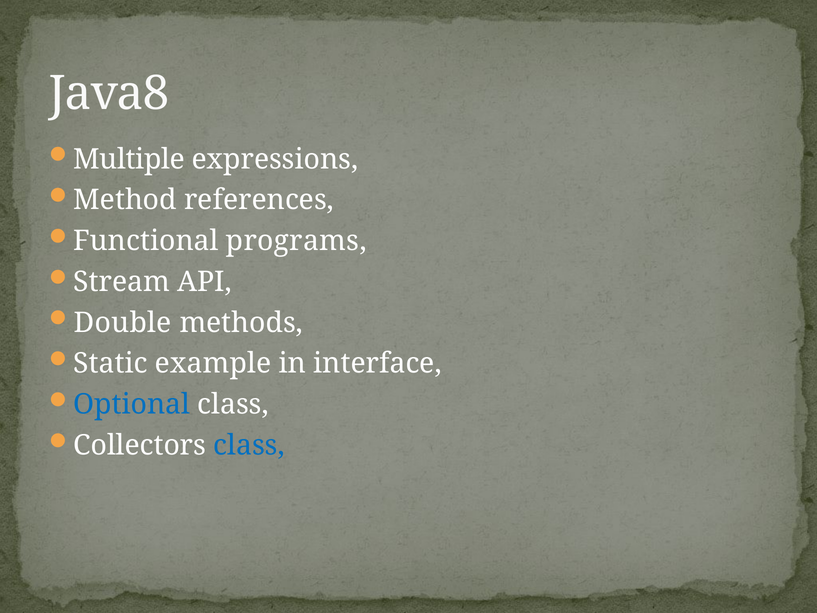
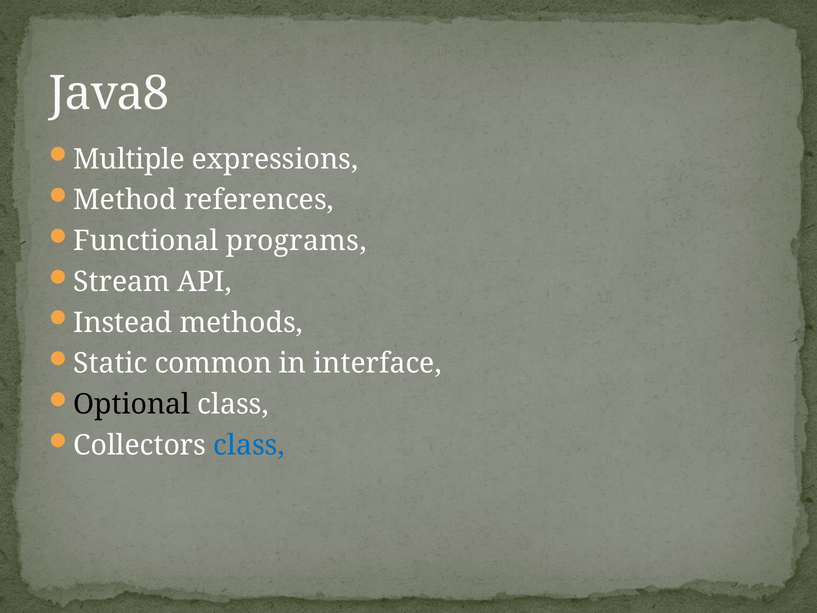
Double: Double -> Instead
example: example -> common
Optional colour: blue -> black
